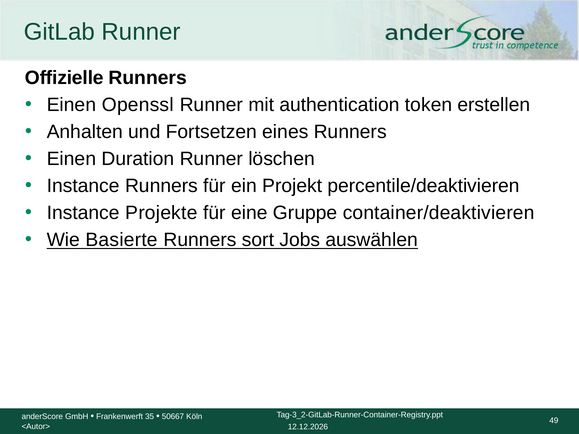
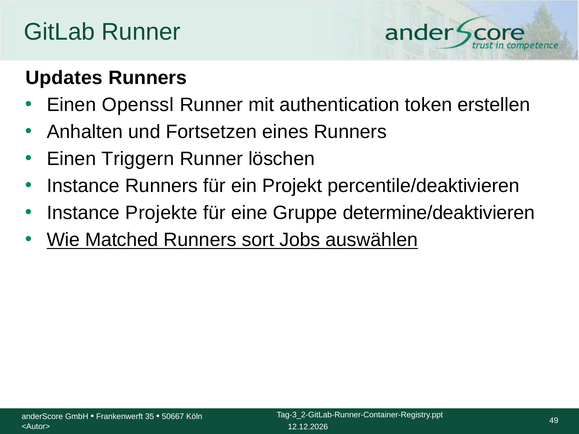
Offizielle: Offizielle -> Updates
Duration: Duration -> Triggern
container/deaktivieren: container/deaktivieren -> determine/deaktivieren
Basierte: Basierte -> Matched
